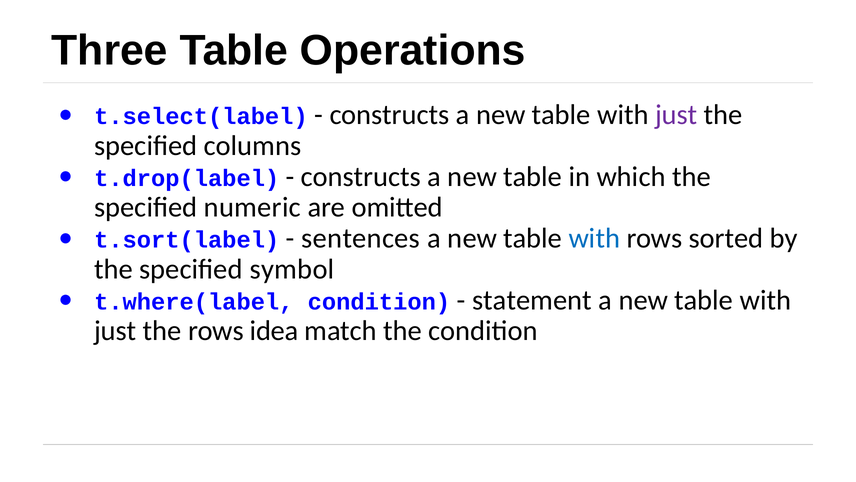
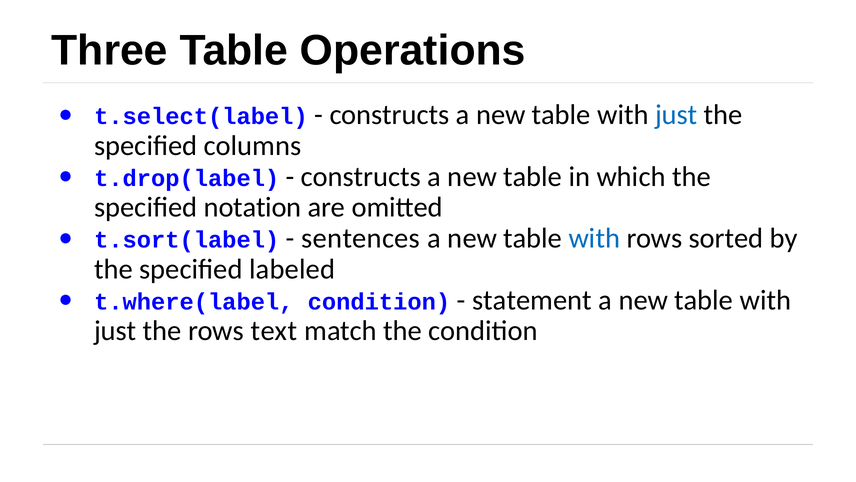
just at (676, 115) colour: purple -> blue
numeric: numeric -> notation
symbol: symbol -> labeled
idea: idea -> text
